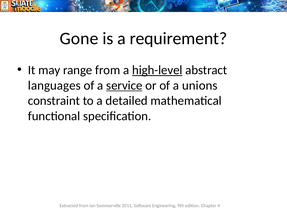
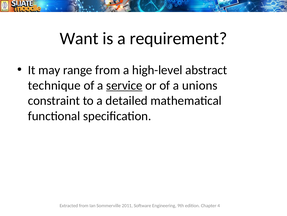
Gone: Gone -> Want
high-level underline: present -> none
languages: languages -> technique
